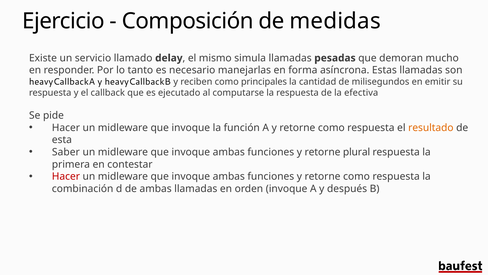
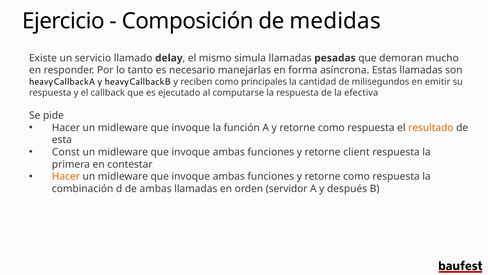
Saber: Saber -> Const
plural: plural -> client
Hacer at (66, 176) colour: red -> orange
orden invoque: invoque -> servidor
